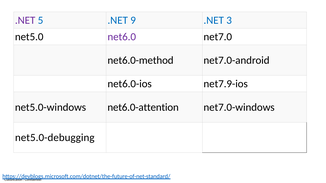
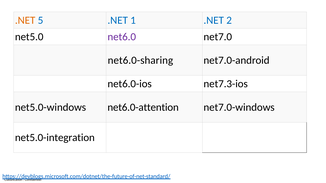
.NET at (25, 20) colour: purple -> orange
9: 9 -> 1
3: 3 -> 2
net6.0-method: net6.0-method -> net6.0-sharing
net7.9-ios: net7.9-ios -> net7.3-ios
net5.0-debugging: net5.0-debugging -> net5.0-integration
